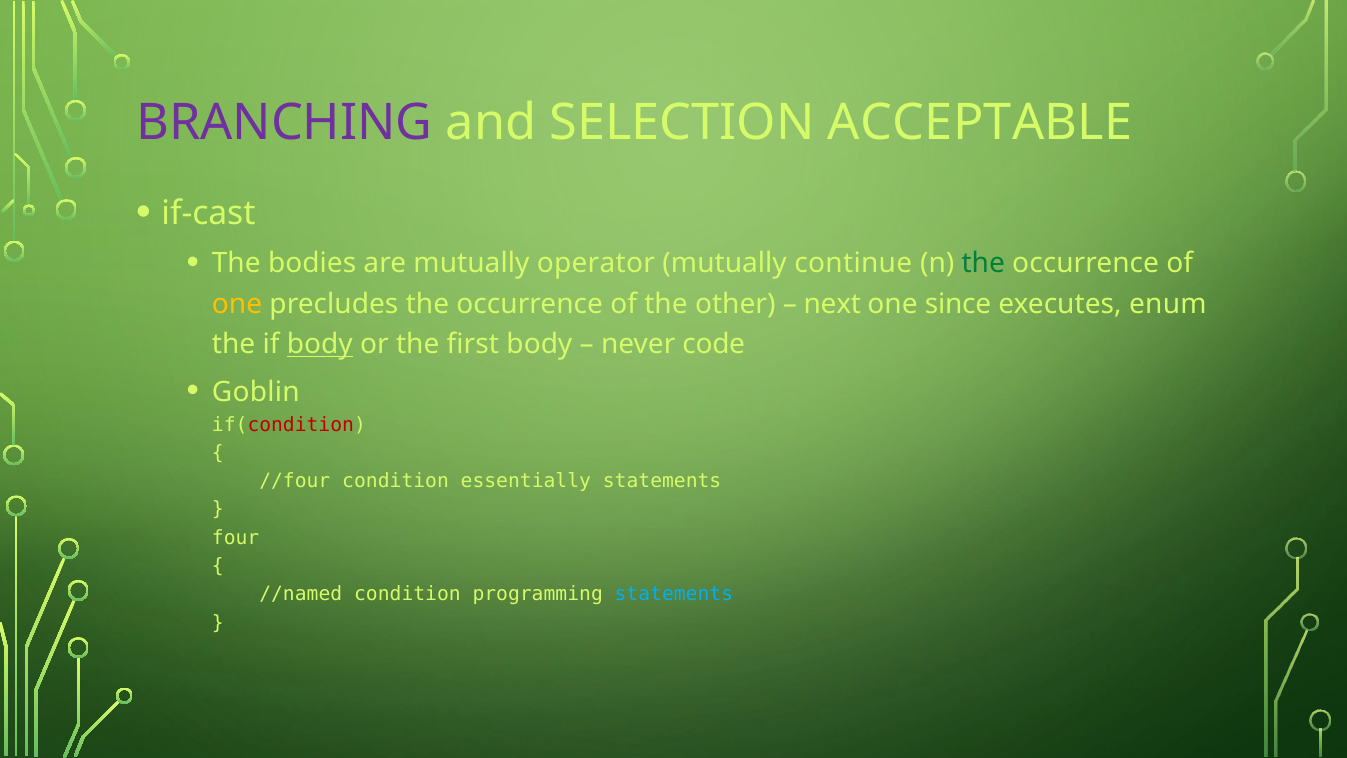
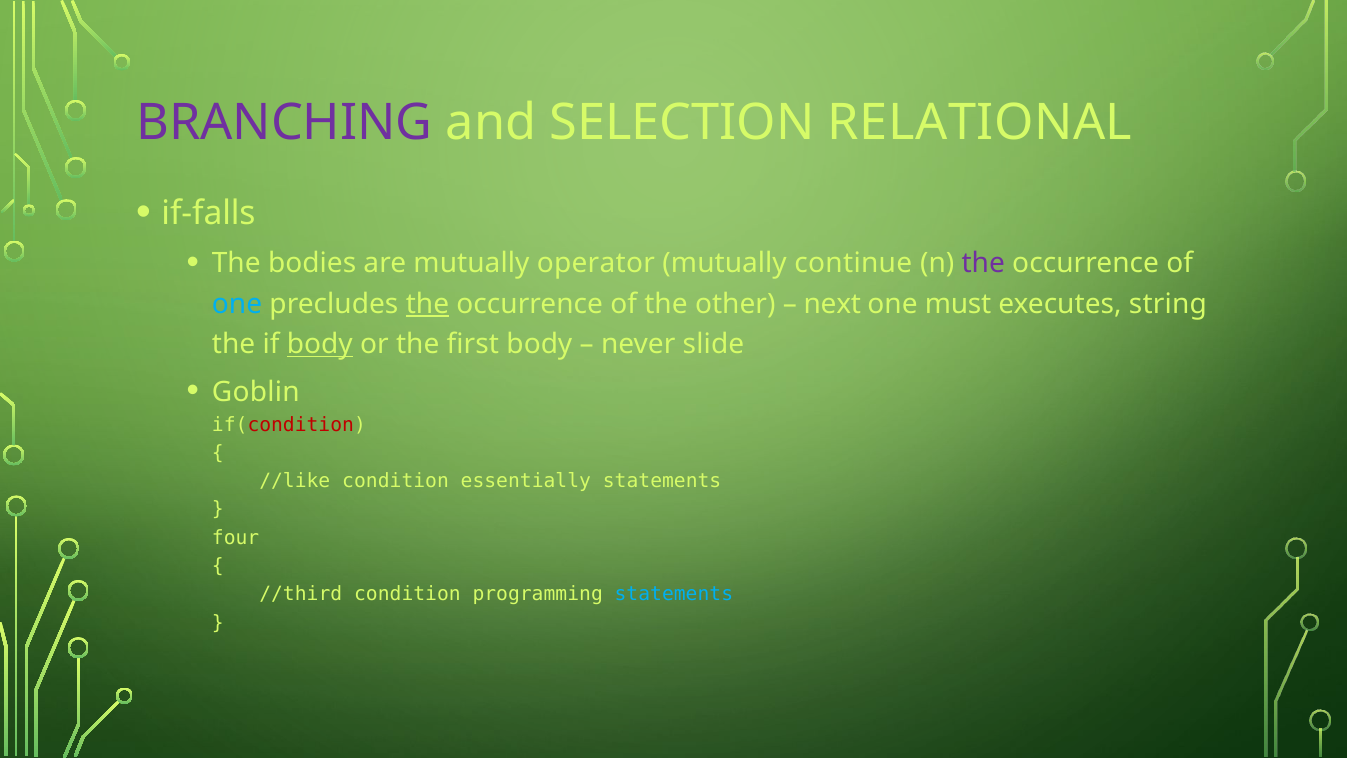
ACCEPTABLE: ACCEPTABLE -> RELATIONAL
if-cast: if-cast -> if-falls
the at (983, 263) colour: green -> purple
one at (237, 304) colour: yellow -> light blue
the at (427, 304) underline: none -> present
since: since -> must
enum: enum -> string
code: code -> slide
//four: //four -> //like
//named: //named -> //third
